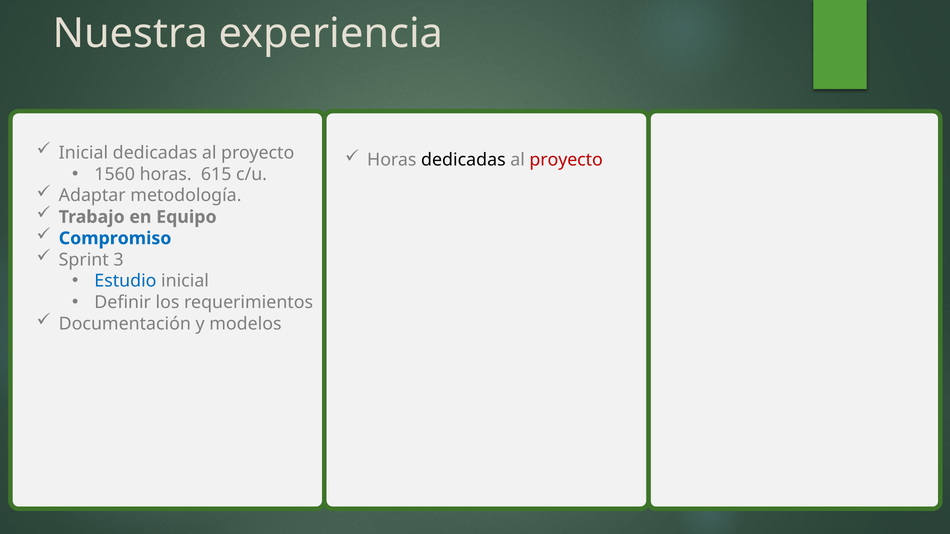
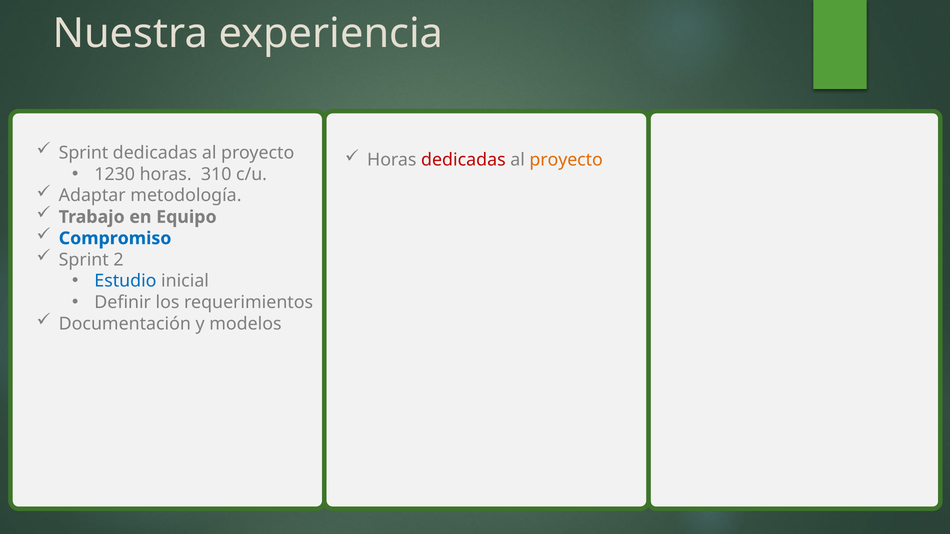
Inicial at (83, 153): Inicial -> Sprint
dedicadas at (463, 160) colour: black -> red
proyecto at (566, 160) colour: red -> orange
1560: 1560 -> 1230
615: 615 -> 310
3: 3 -> 2
